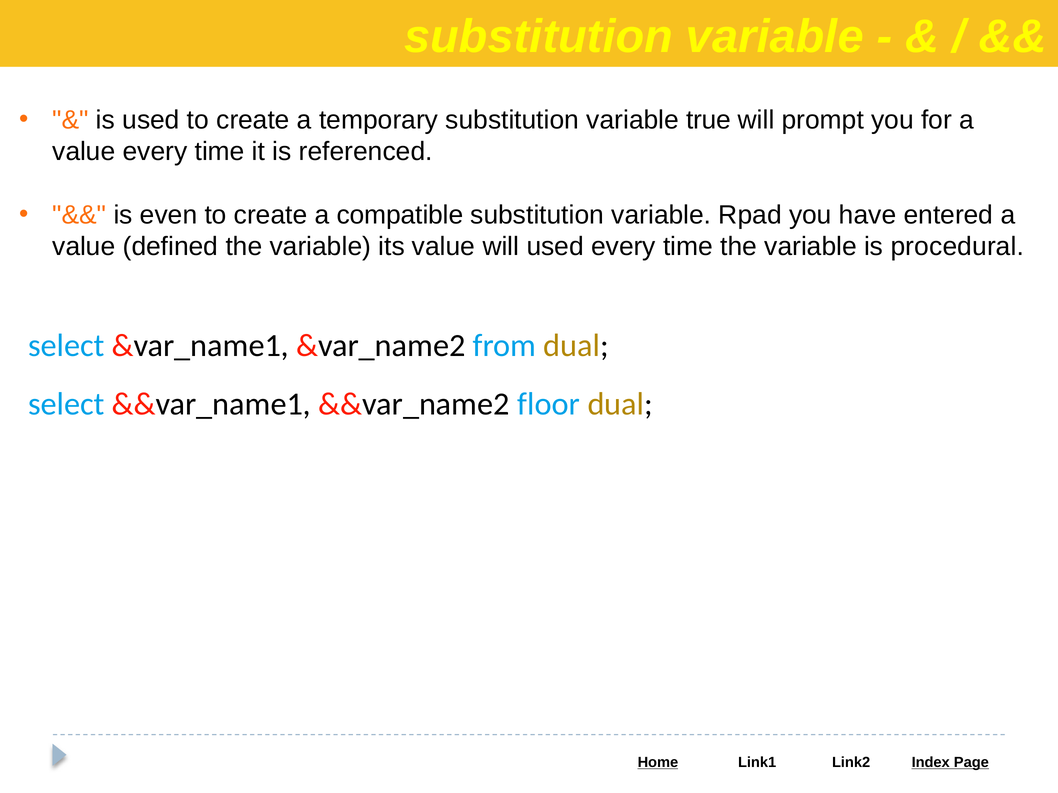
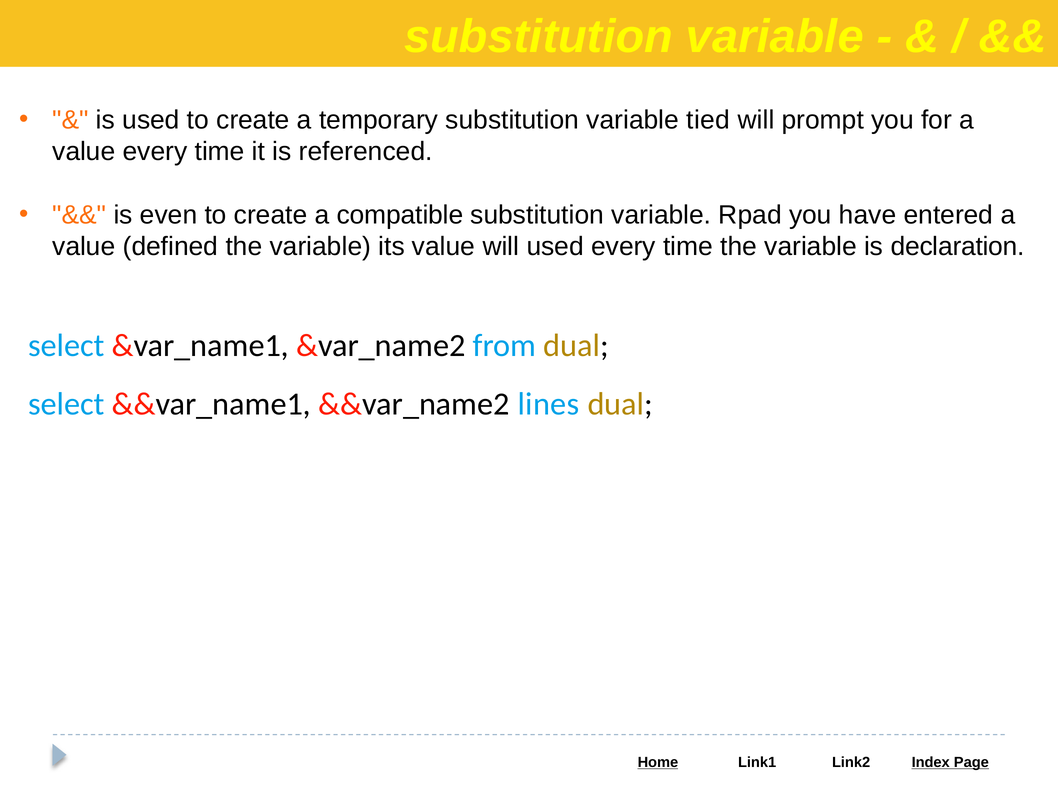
true: true -> tied
procedural: procedural -> declaration
floor: floor -> lines
